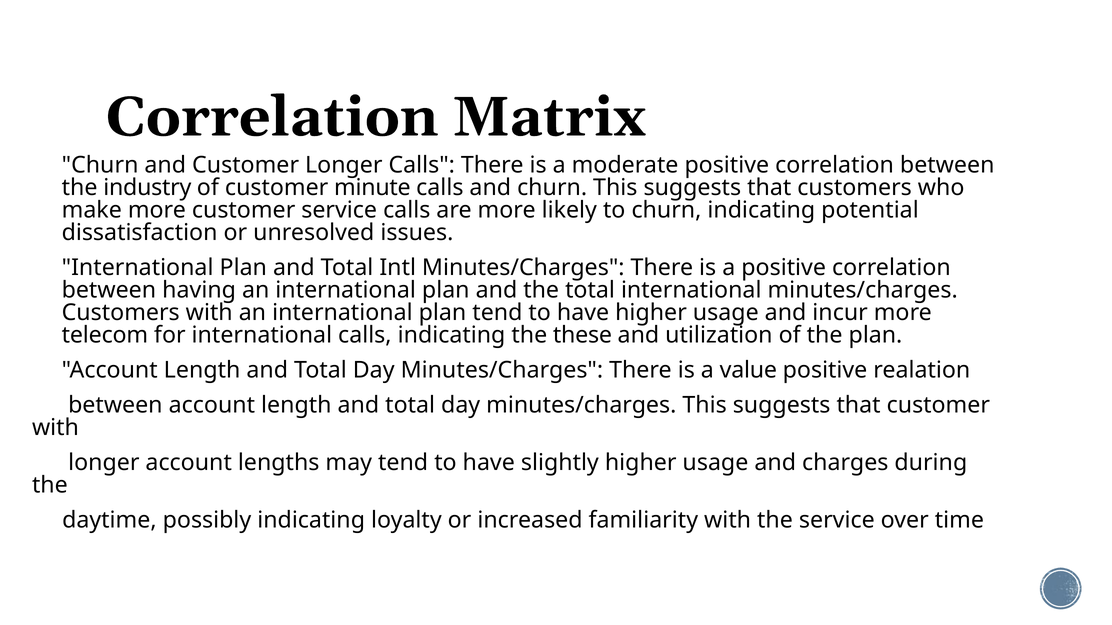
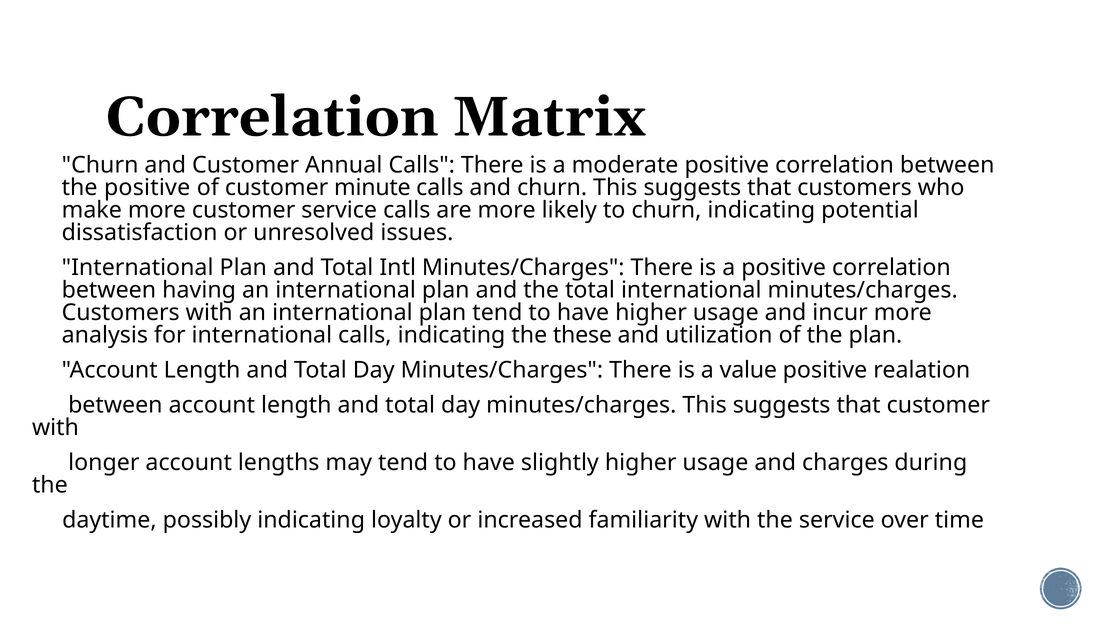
Customer Longer: Longer -> Annual
the industry: industry -> positive
telecom: telecom -> analysis
